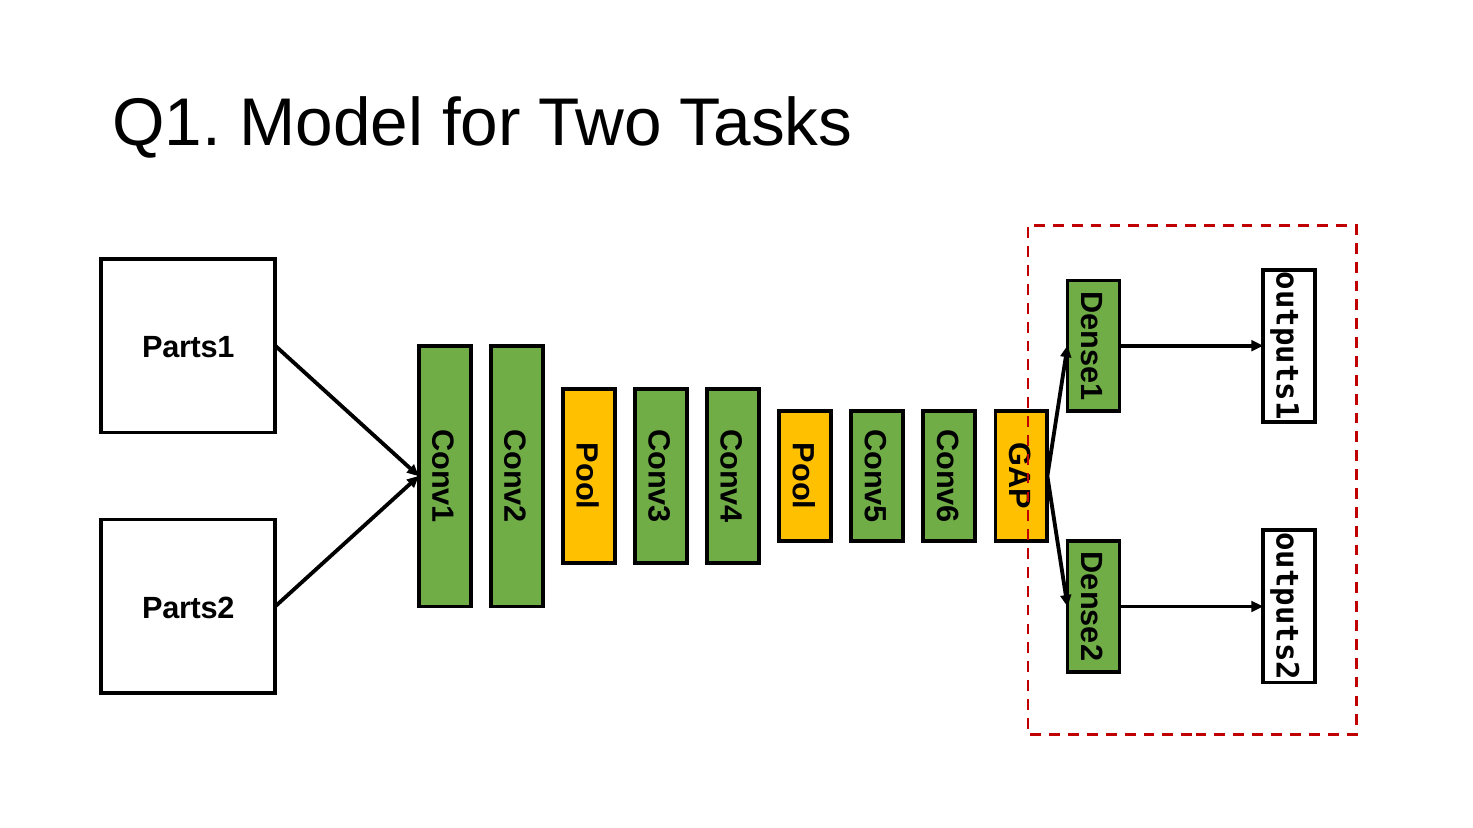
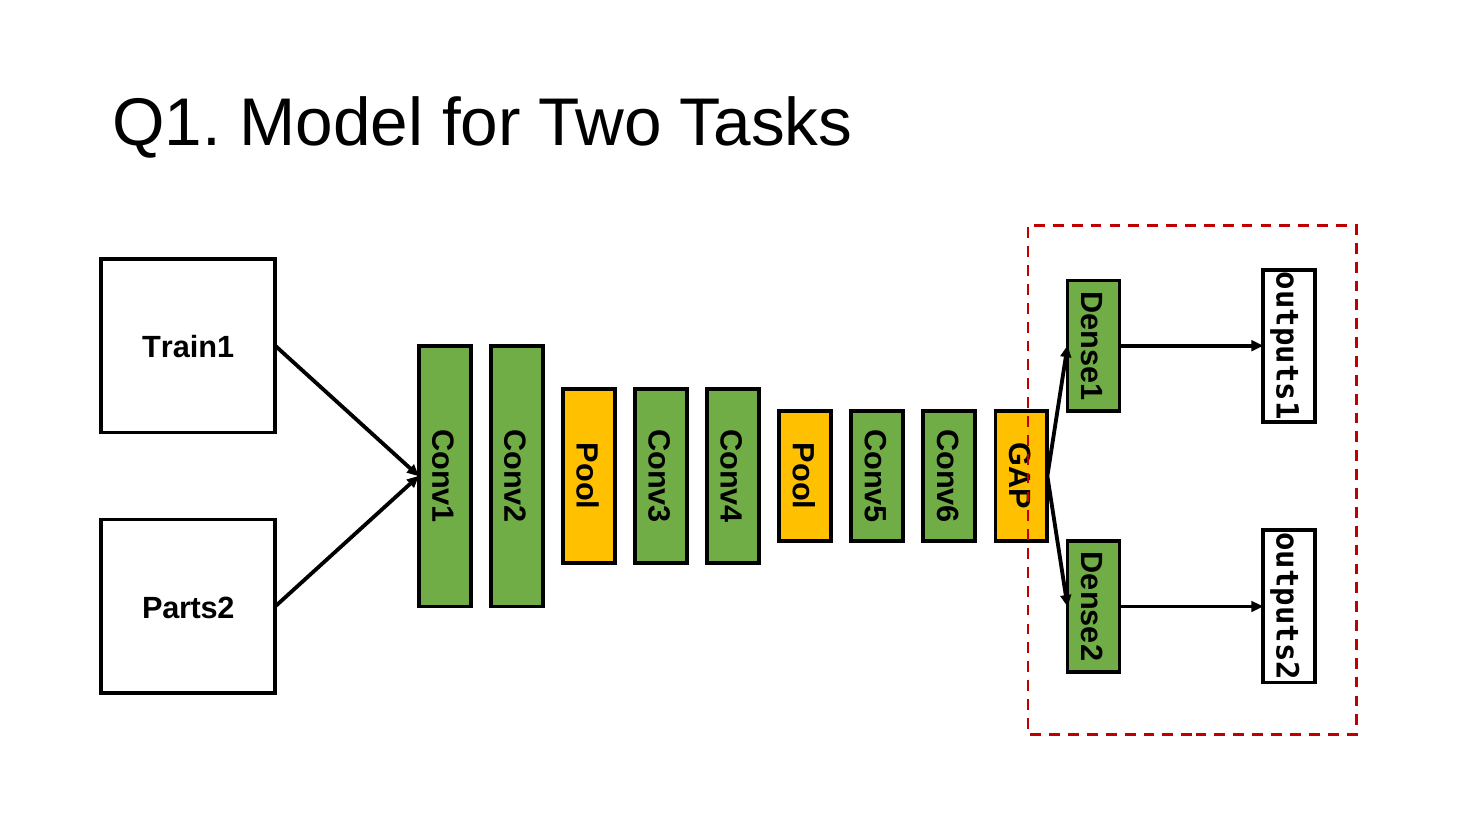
Parts1: Parts1 -> Train1
